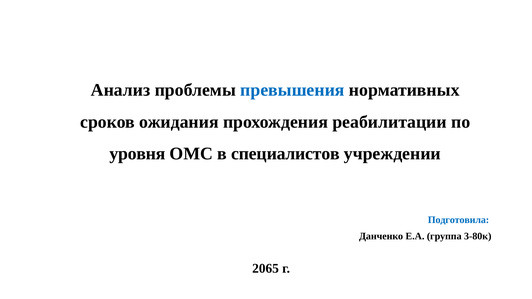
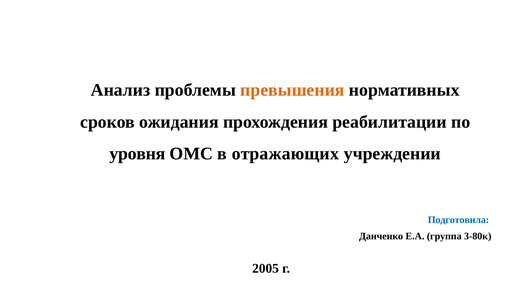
превышения colour: blue -> orange
специалистов: специалистов -> отражающих
2065: 2065 -> 2005
